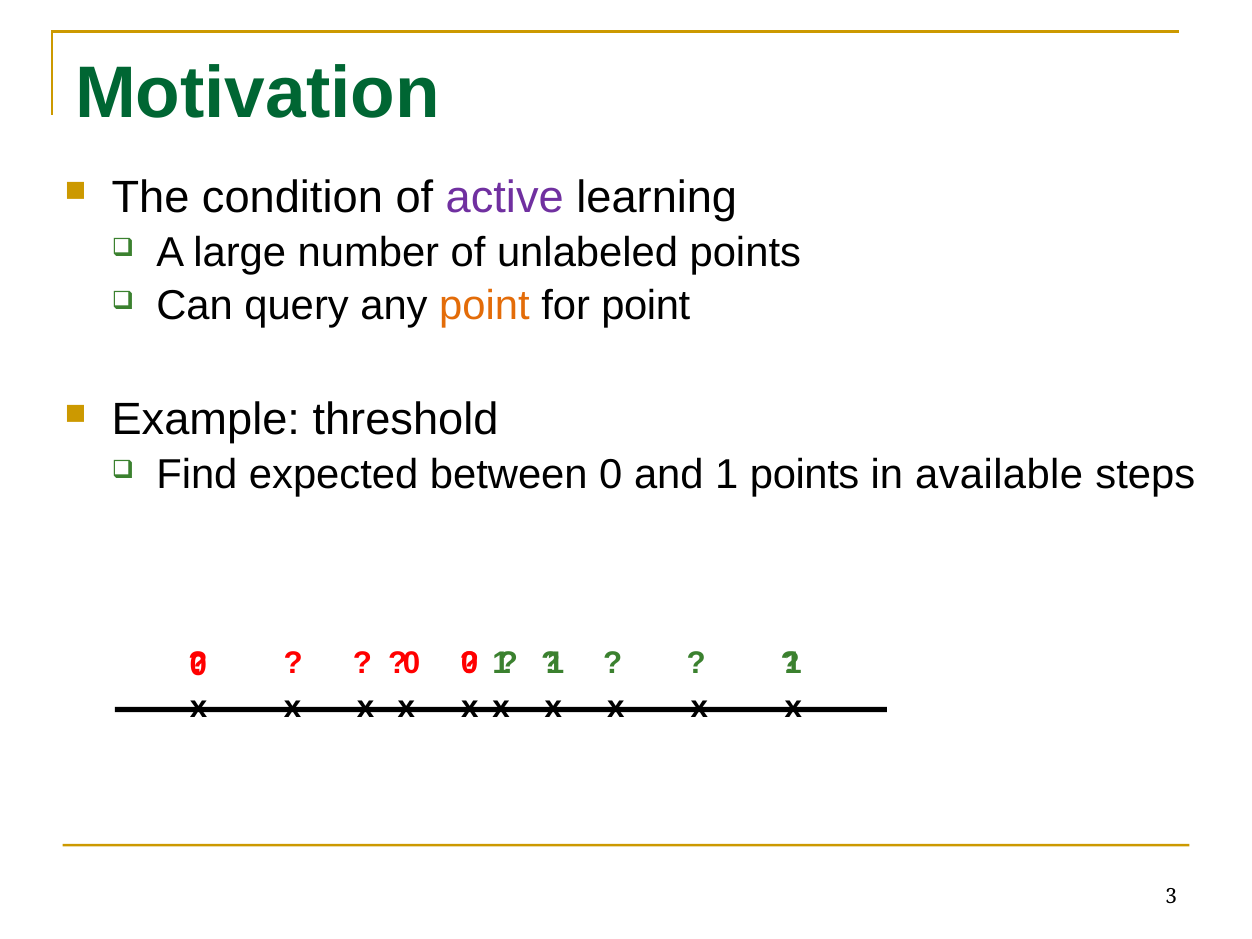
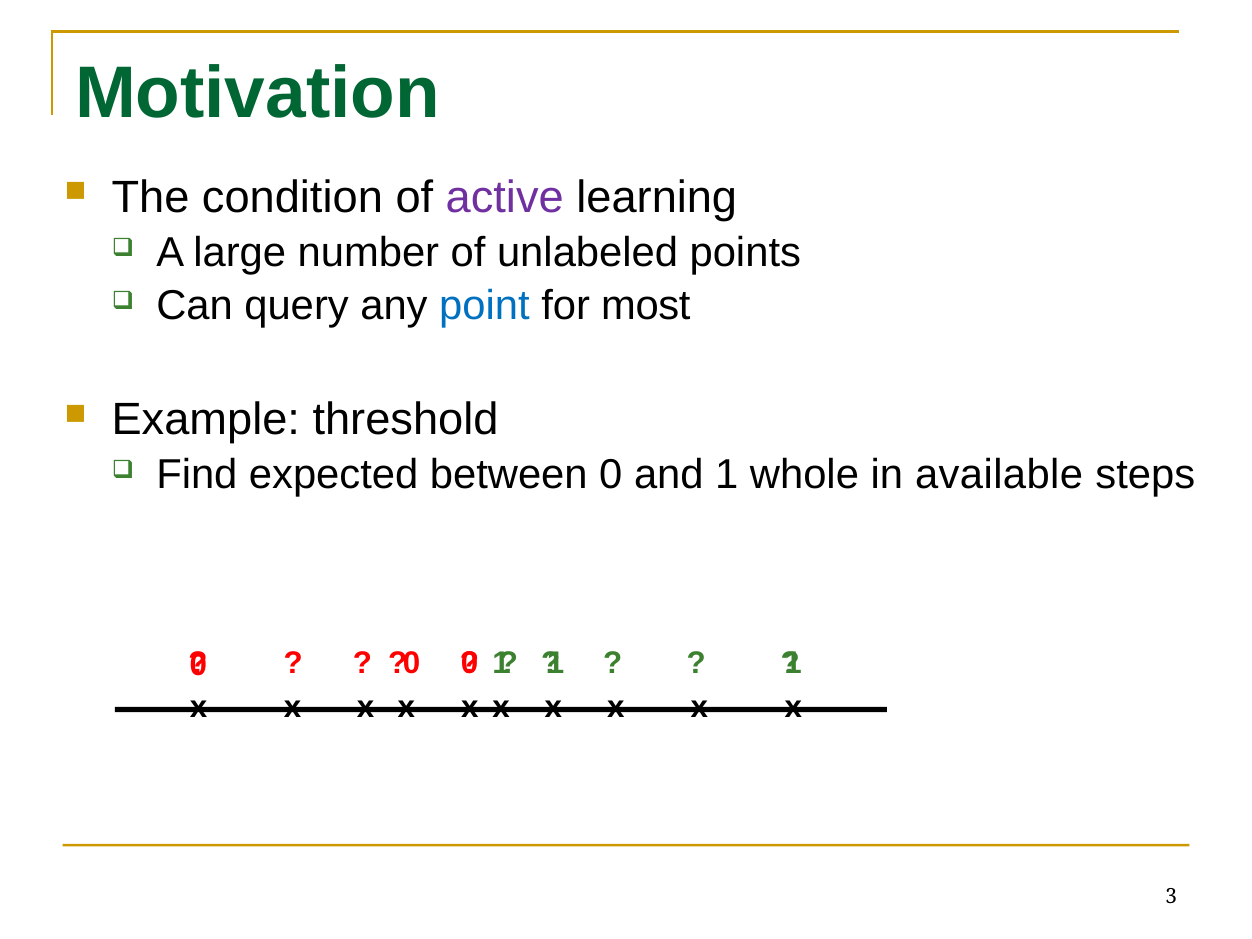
point at (484, 306) colour: orange -> blue
for point: point -> most
1 points: points -> whole
